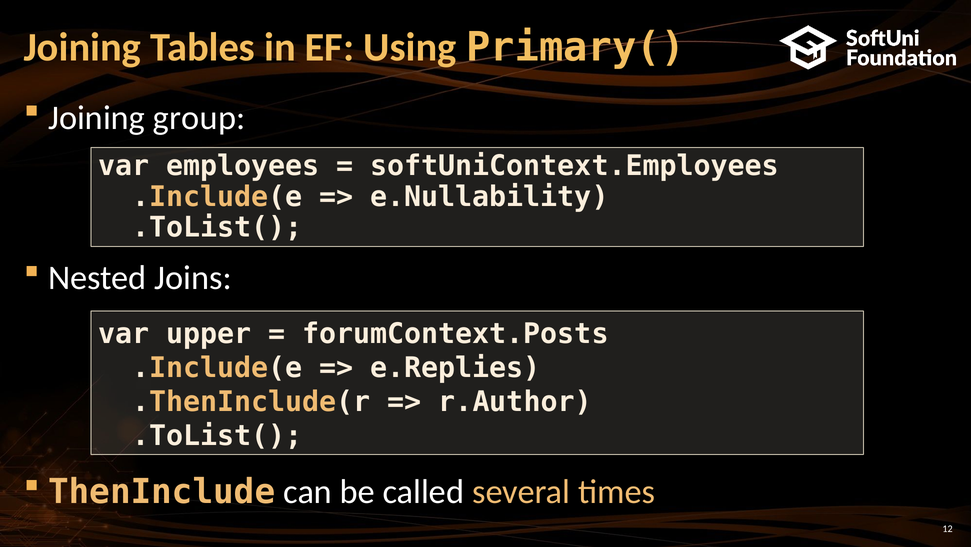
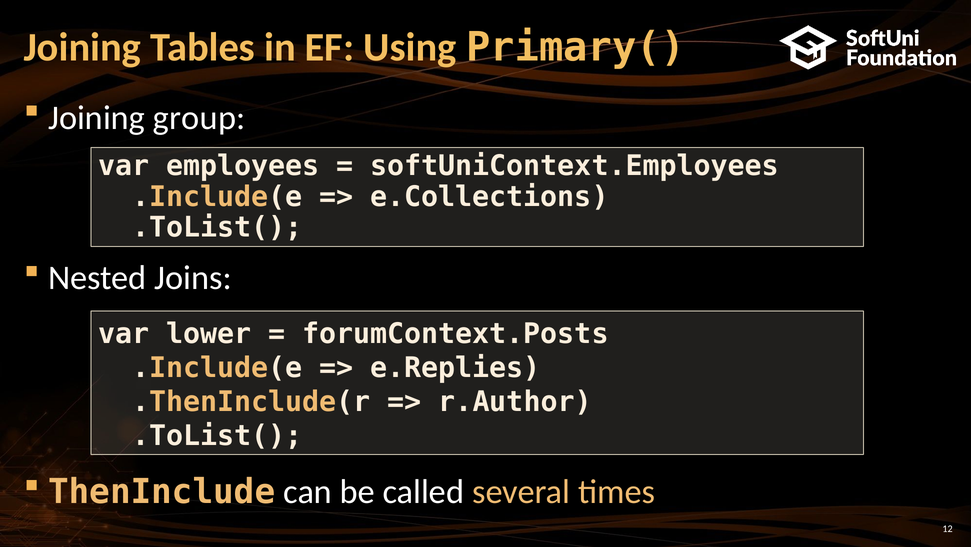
e.Nullability: e.Nullability -> e.Collections
upper: upper -> lower
